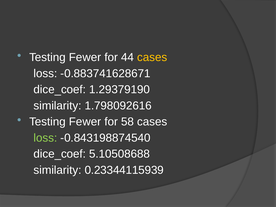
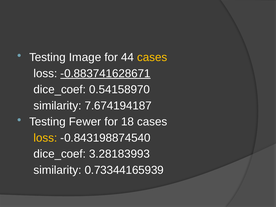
Fewer at (85, 57): Fewer -> Image
-0.883741628671 underline: none -> present
1.29379190: 1.29379190 -> 0.54158970
1.798092616: 1.798092616 -> 7.674194187
58: 58 -> 18
loss at (45, 138) colour: light green -> yellow
5.10508688: 5.10508688 -> 3.28183993
0.23344115939: 0.23344115939 -> 0.73344165939
